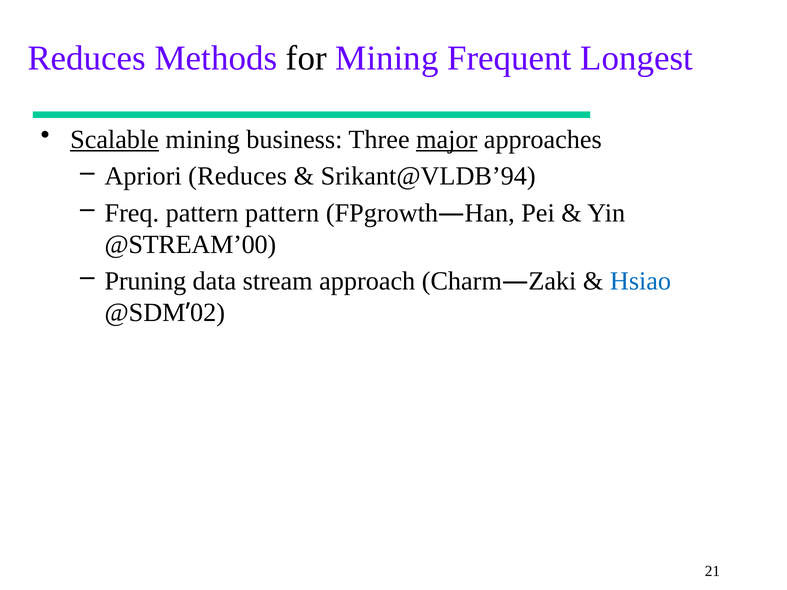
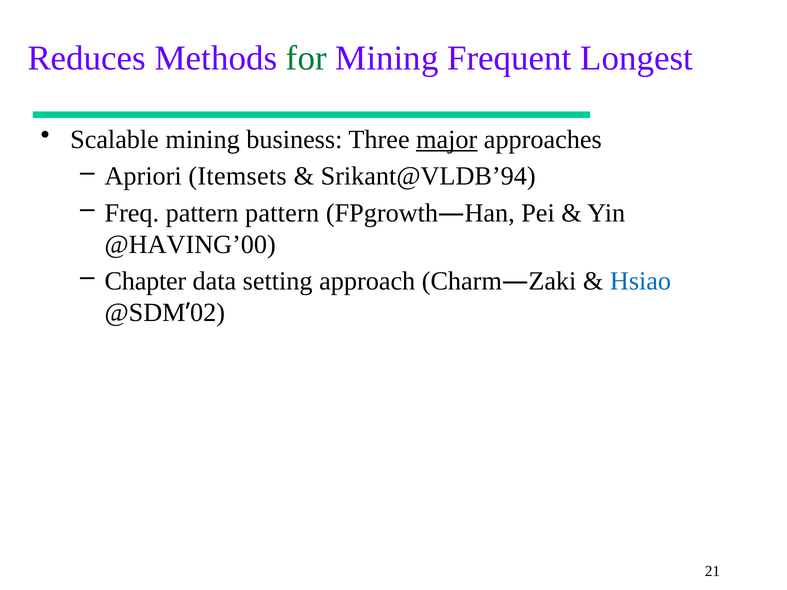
for colour: black -> green
Scalable underline: present -> none
Apriori Reduces: Reduces -> Itemsets
@STREAM’00: @STREAM’00 -> @HAVING’00
Pruning: Pruning -> Chapter
stream: stream -> setting
